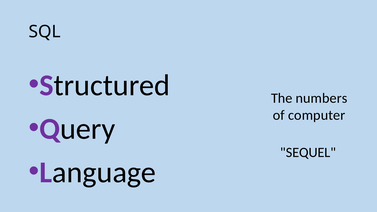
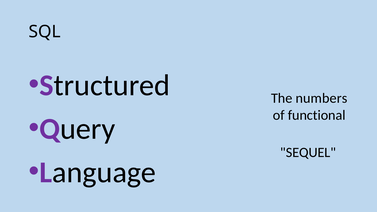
computer: computer -> functional
